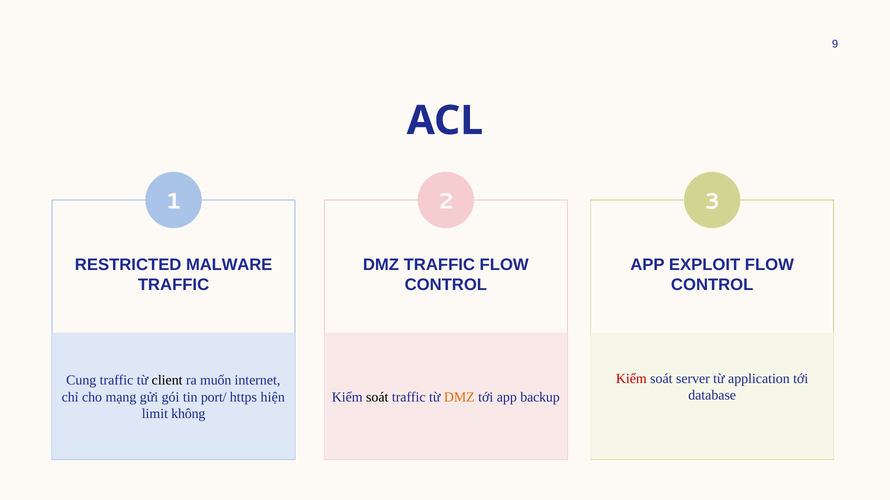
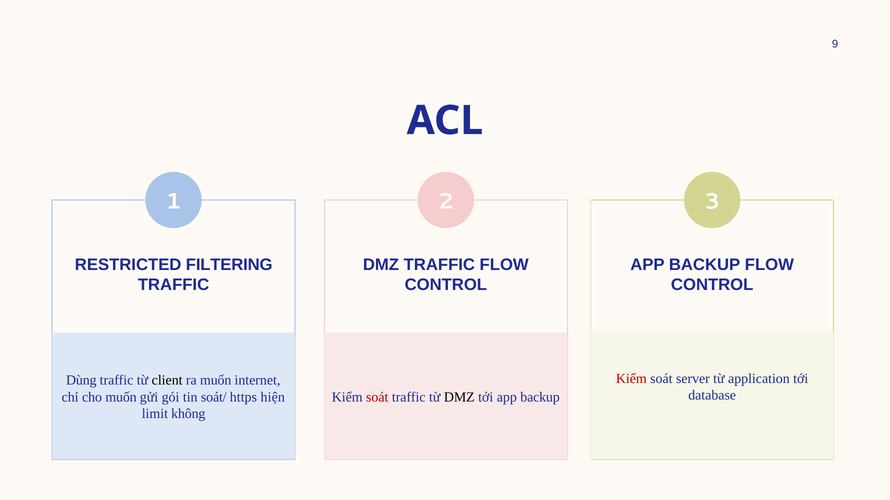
MALWARE: MALWARE -> FILTERING
EXPLOIT at (705, 265): EXPLOIT -> BACKUP
Cung: Cung -> Dùng
cho mạng: mạng -> muốn
port/: port/ -> soát/
soát at (377, 397) colour: black -> red
DMZ at (459, 397) colour: orange -> black
